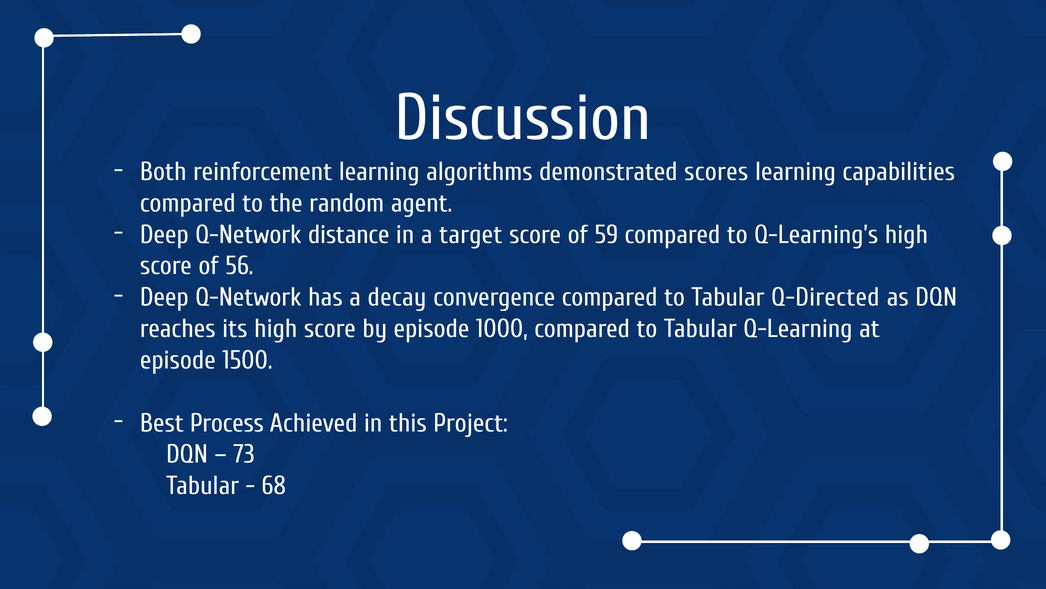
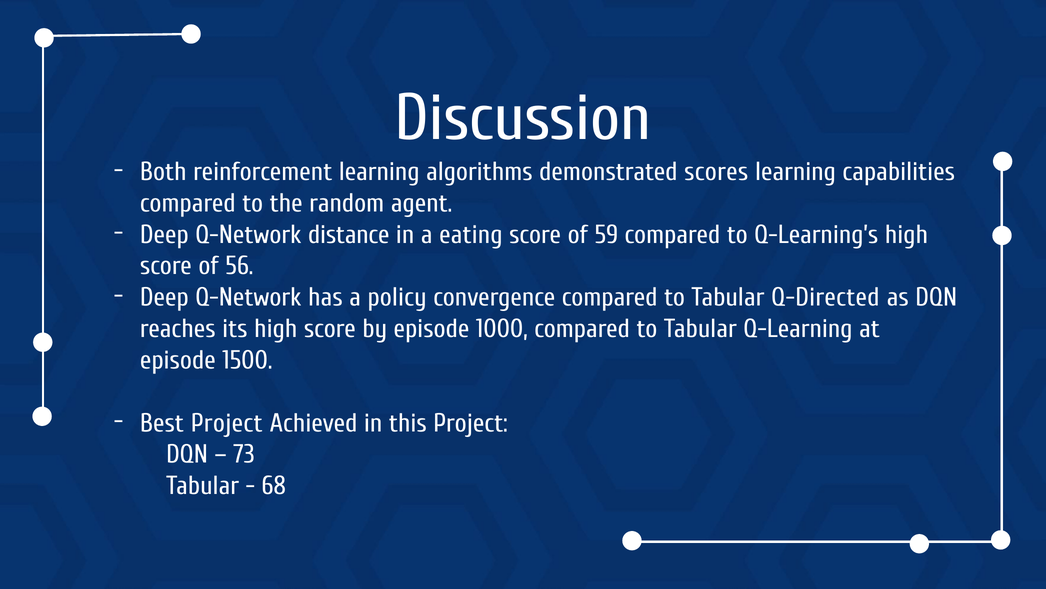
target: target -> eating
decay: decay -> policy
Best Process: Process -> Project
